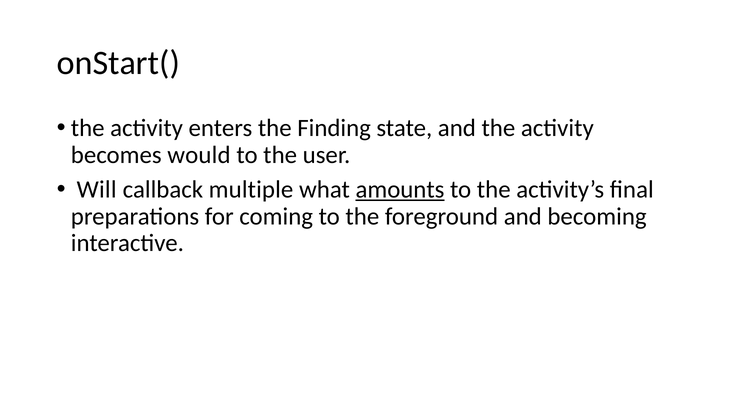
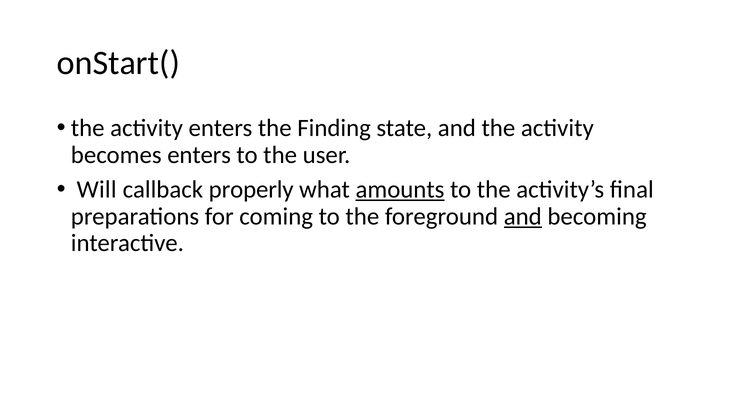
becomes would: would -> enters
multiple: multiple -> properly
and at (523, 216) underline: none -> present
